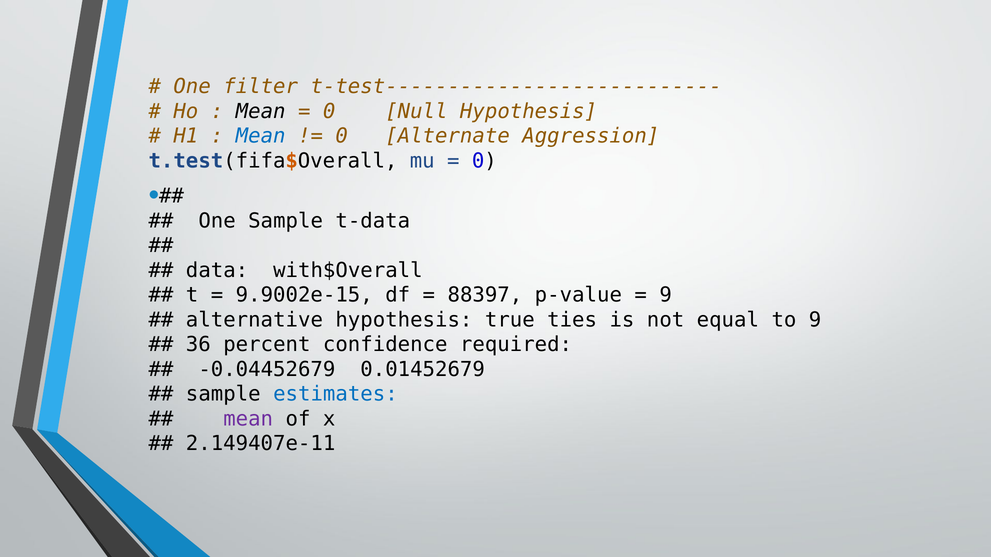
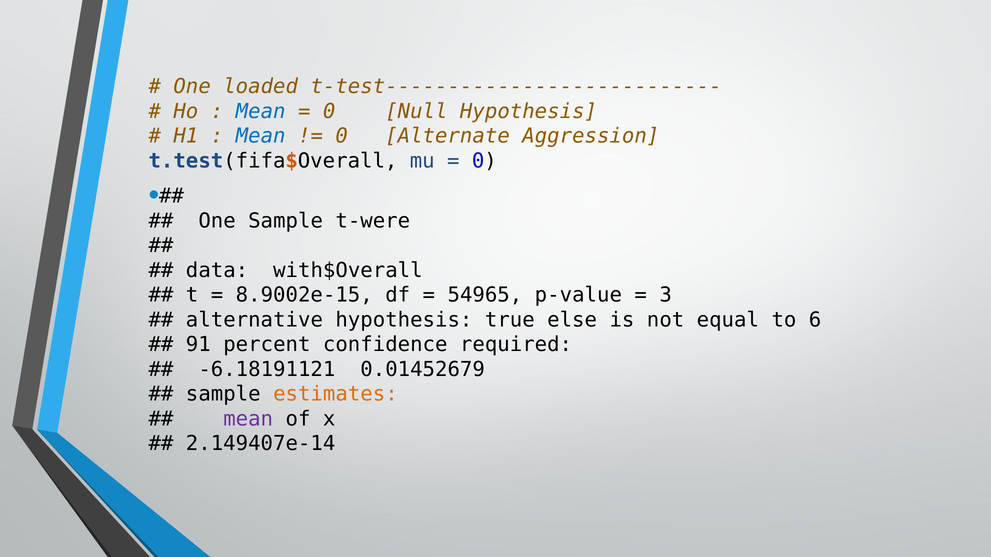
filter: filter -> loaded
Mean at (261, 111) colour: black -> blue
t-data: t-data -> t-were
9.9002e-15: 9.9002e-15 -> 8.9002e-15
88397: 88397 -> 54965
9 at (666, 295): 9 -> 3
ties: ties -> else
to 9: 9 -> 6
36: 36 -> 91
-0.04452679: -0.04452679 -> -6.18191121
estimates colour: blue -> orange
2.149407e-11: 2.149407e-11 -> 2.149407e-14
